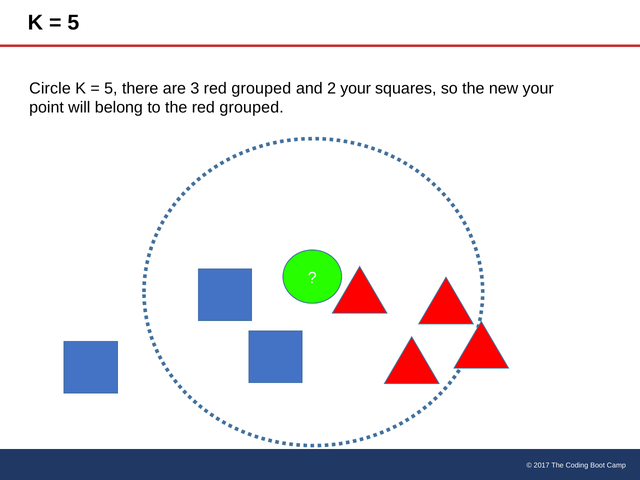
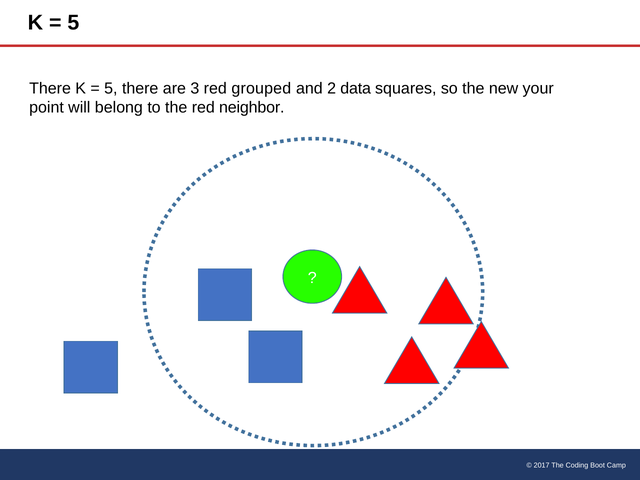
Circle at (50, 89): Circle -> There
2 your: your -> data
the red grouped: grouped -> neighbor
